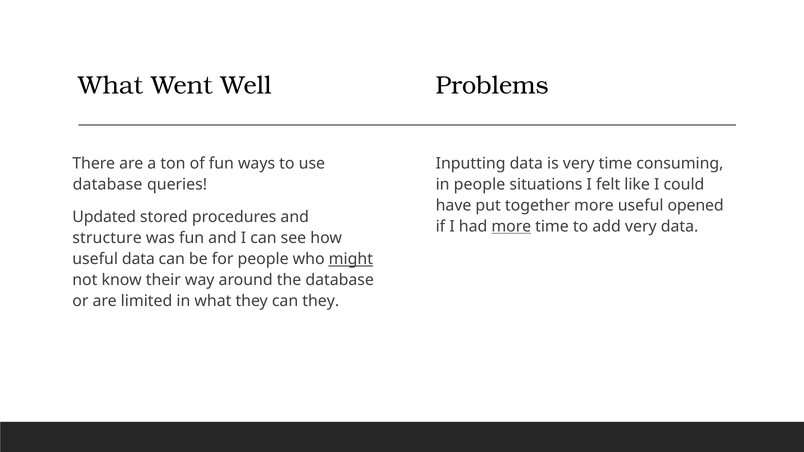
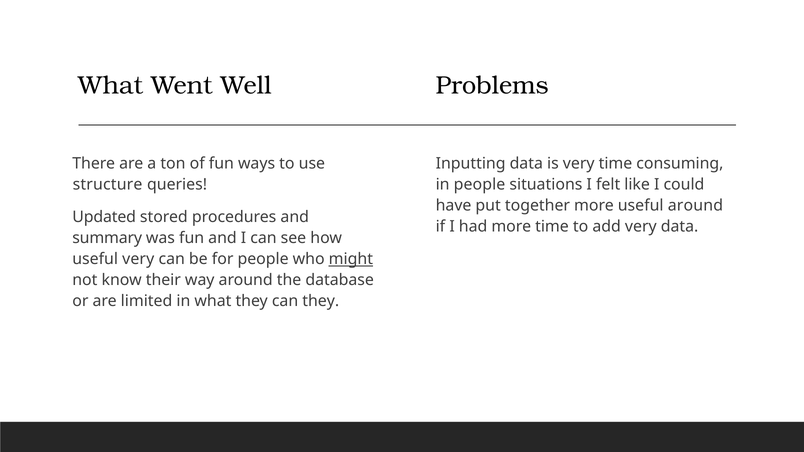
database at (108, 185): database -> structure
useful opened: opened -> around
more at (511, 227) underline: present -> none
structure: structure -> summary
useful data: data -> very
